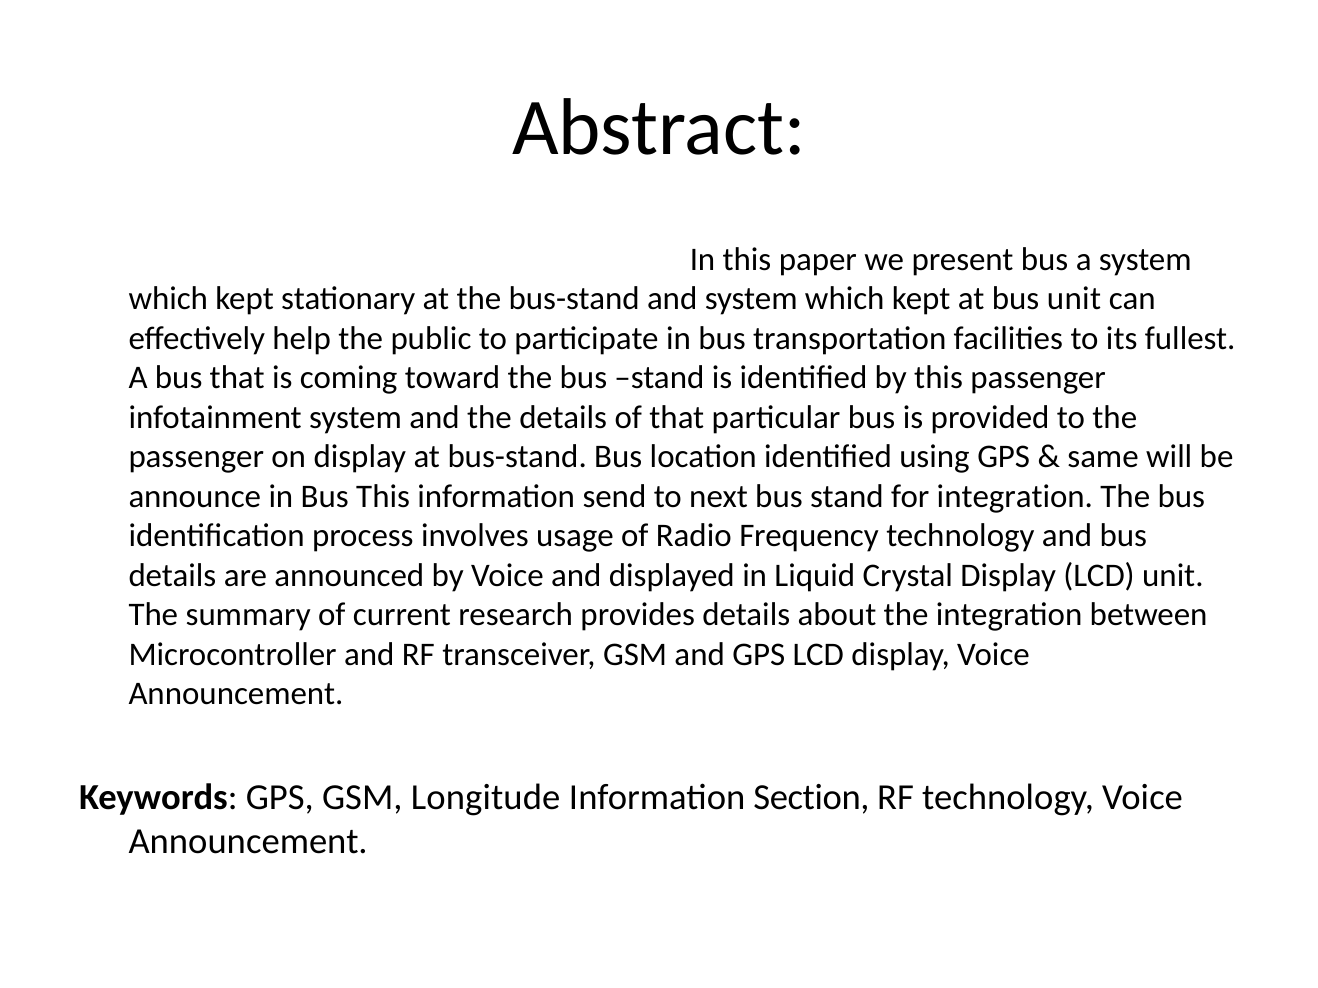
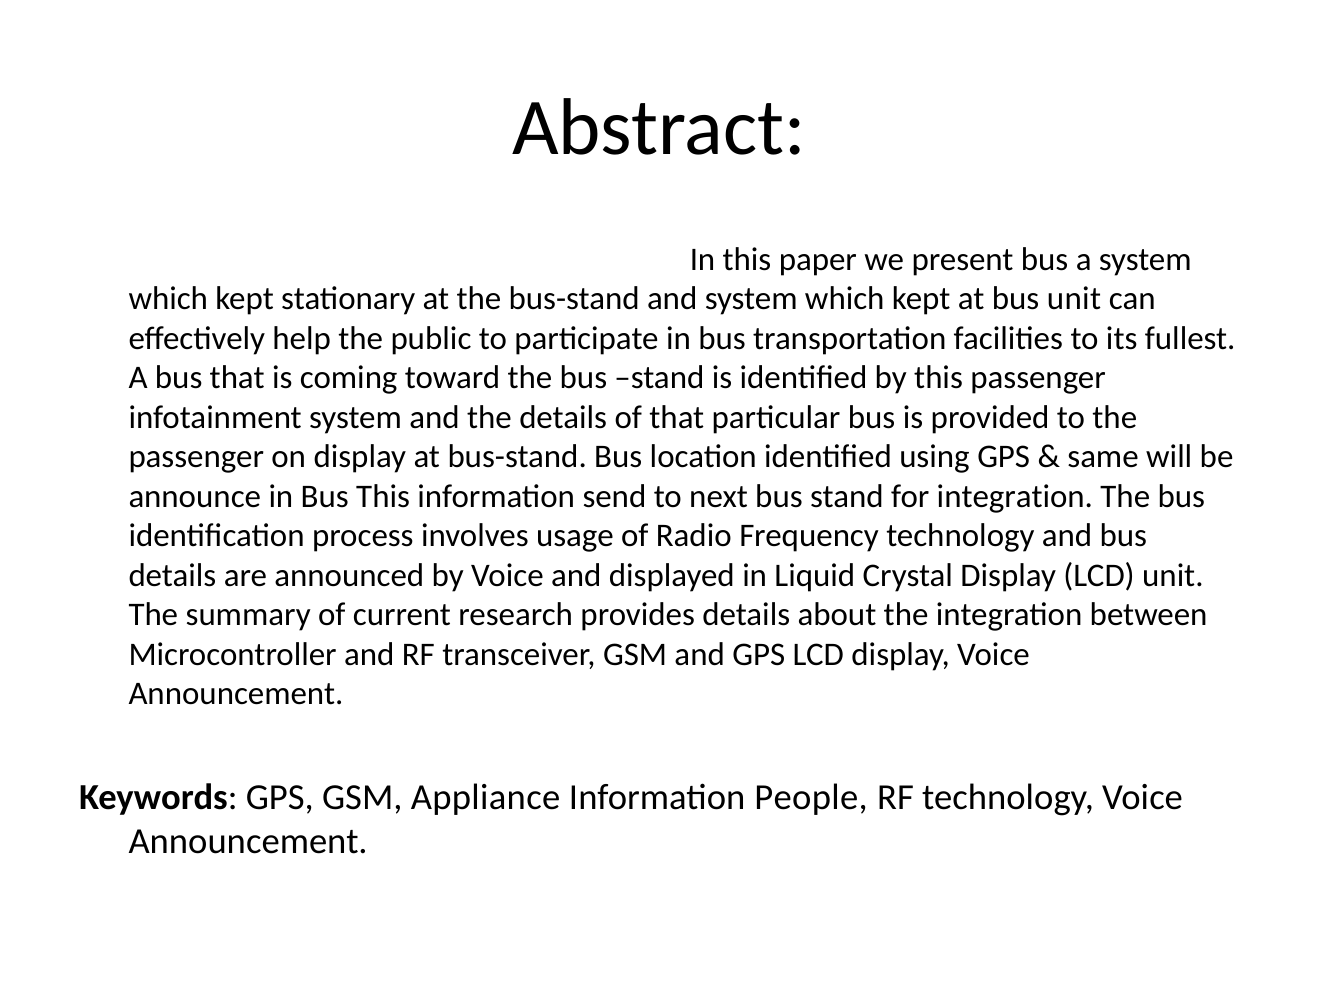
Longitude: Longitude -> Appliance
Section: Section -> People
